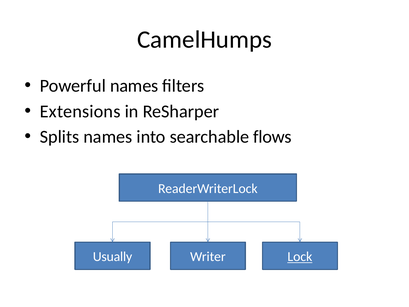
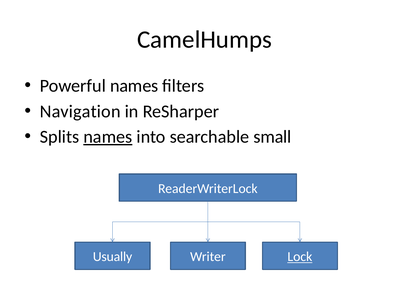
Extensions: Extensions -> Navigation
names at (108, 137) underline: none -> present
flows: flows -> small
